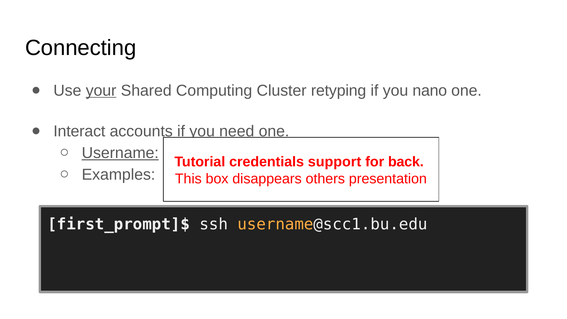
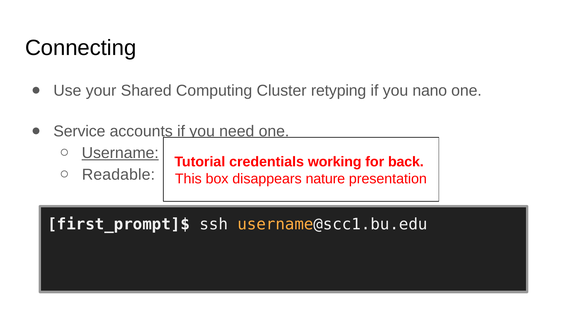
your underline: present -> none
Interact: Interact -> Service
support: support -> working
Examples: Examples -> Readable
others: others -> nature
